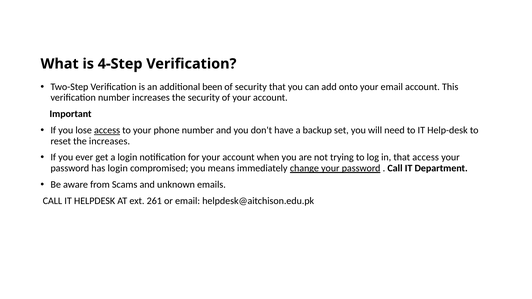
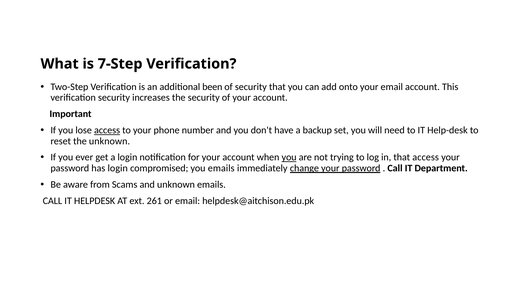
4-Step: 4-Step -> 7-Step
verification number: number -> security
the increases: increases -> unknown
you at (289, 158) underline: none -> present
you means: means -> emails
